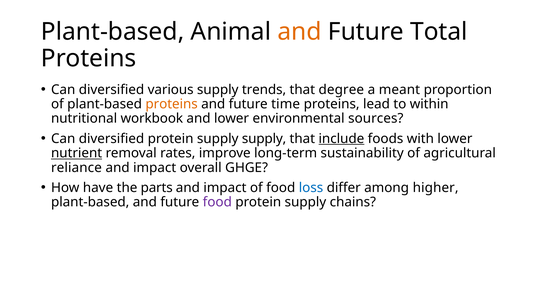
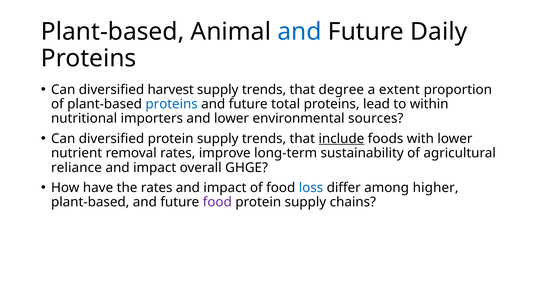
and at (300, 32) colour: orange -> blue
Total: Total -> Daily
various: various -> harvest
meant: meant -> extent
proteins at (172, 104) colour: orange -> blue
time: time -> total
workbook: workbook -> importers
protein supply supply: supply -> trends
nutrient underline: present -> none
the parts: parts -> rates
